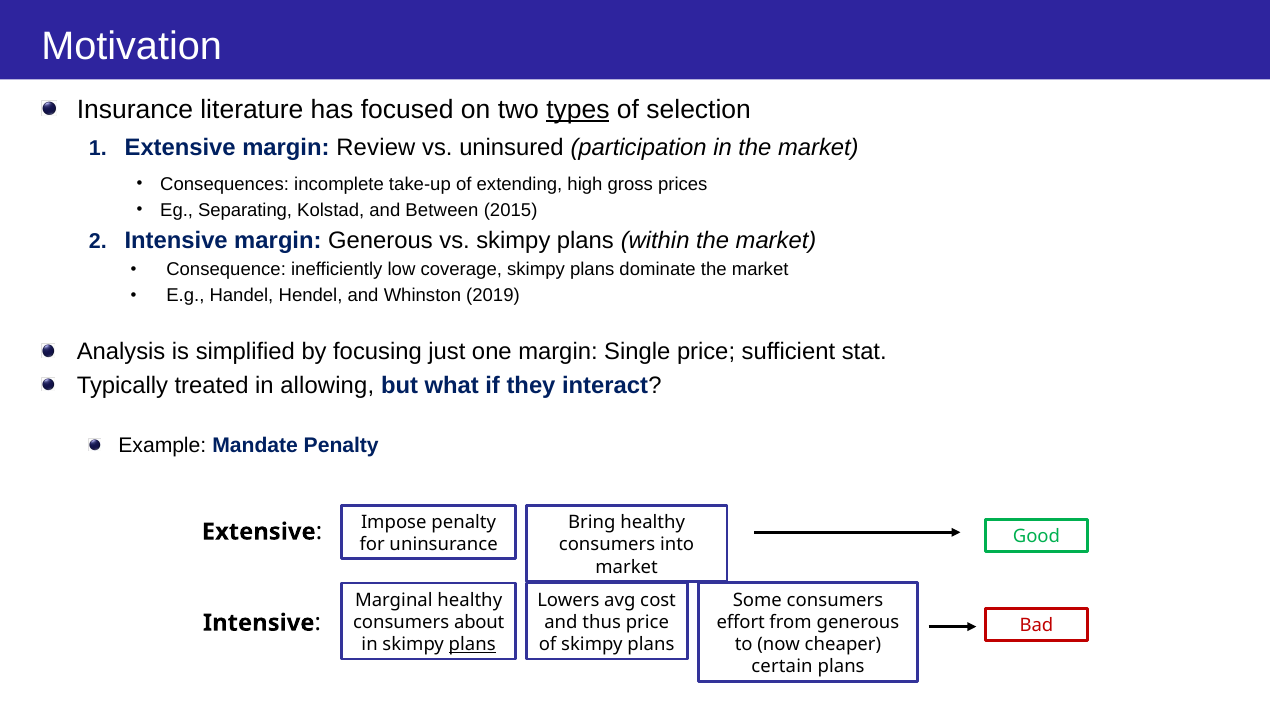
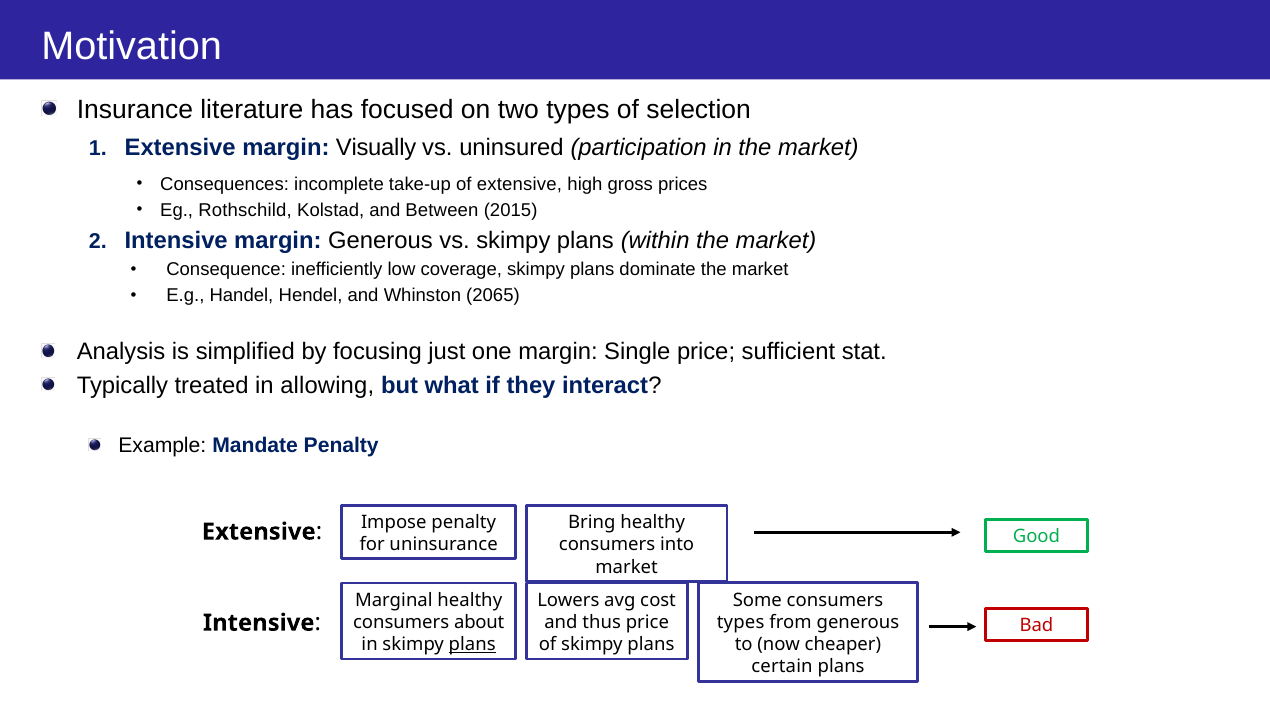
types at (578, 110) underline: present -> none
Review: Review -> Visually
of extending: extending -> extensive
Separating: Separating -> Rothschild
2019: 2019 -> 2065
effort at (741, 623): effort -> types
